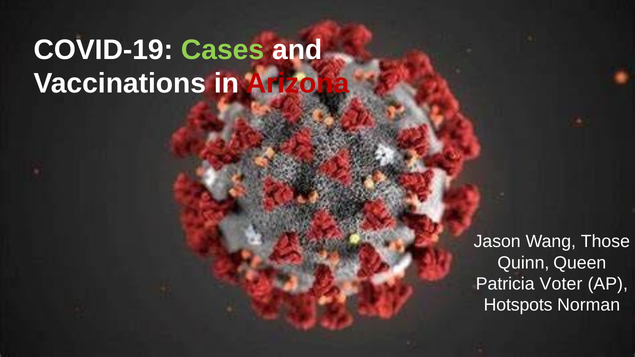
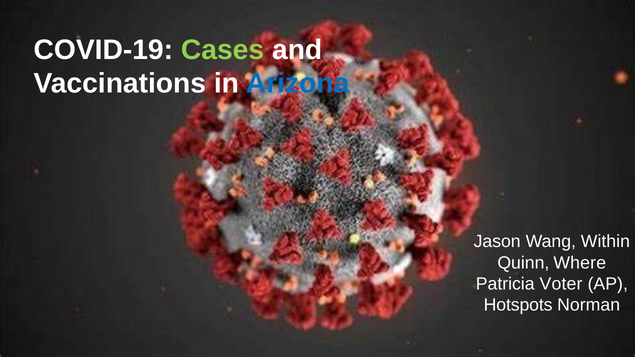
Arizona colour: red -> blue
Those: Those -> Within
Queen: Queen -> Where
